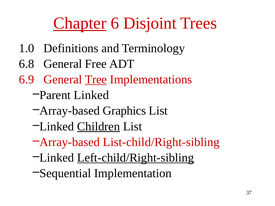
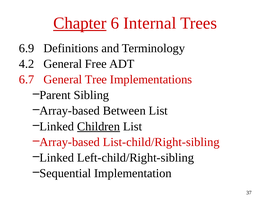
Disjoint: Disjoint -> Internal
1.0: 1.0 -> 6.9
6.8: 6.8 -> 4.2
6.9: 6.9 -> 6.7
Tree underline: present -> none
Parent Linked: Linked -> Sibling
Graphics: Graphics -> Between
Left-child/Right-sibling underline: present -> none
